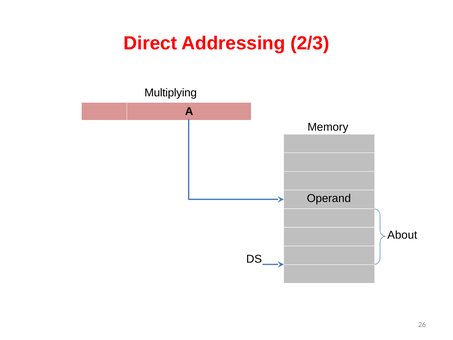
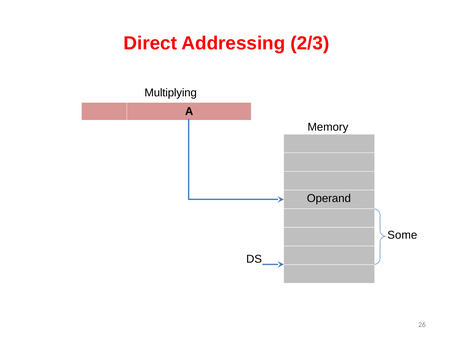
About: About -> Some
